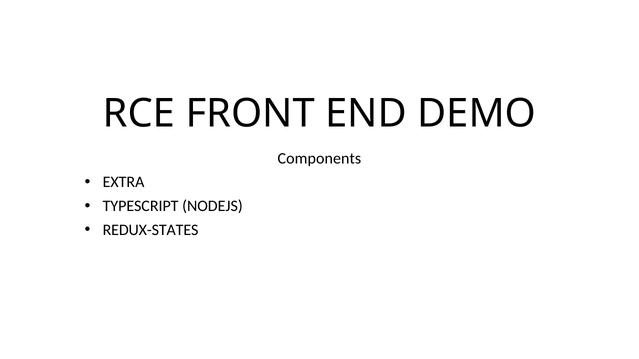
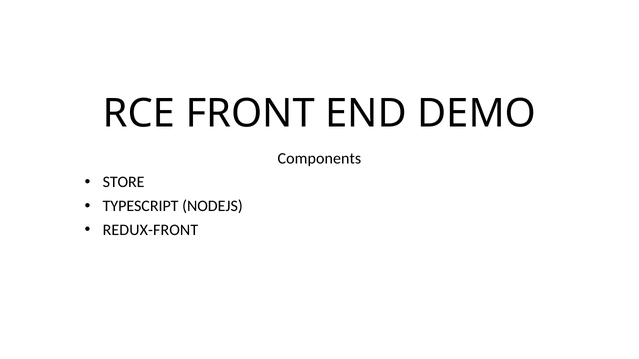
EXTRA: EXTRA -> STORE
REDUX-STATES: REDUX-STATES -> REDUX-FRONT
